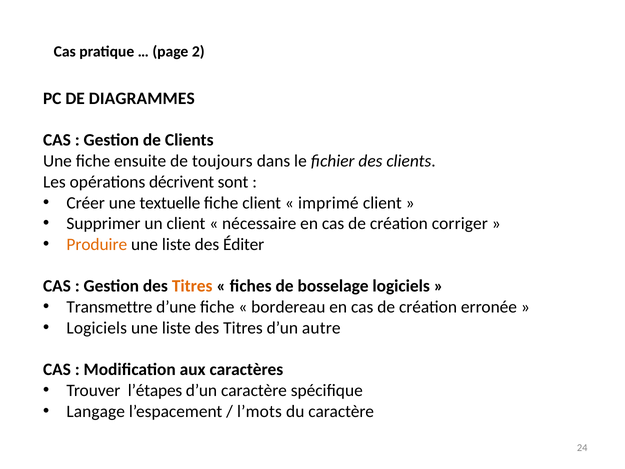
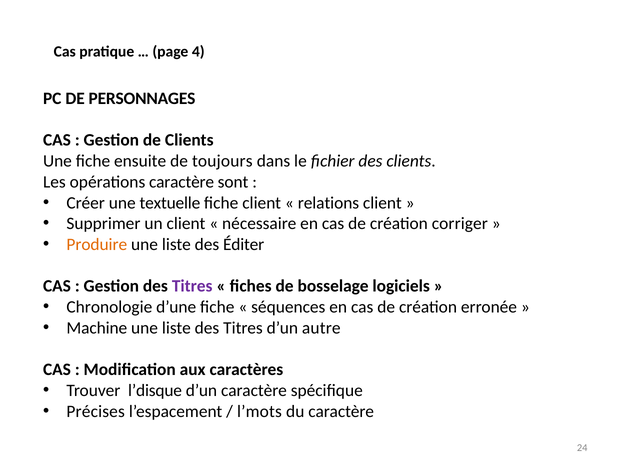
2: 2 -> 4
DIAGRAMMES: DIAGRAMMES -> PERSONNAGES
opérations décrivent: décrivent -> caractère
imprimé: imprimé -> relations
Titres at (192, 286) colour: orange -> purple
Transmettre: Transmettre -> Chronologie
bordereau: bordereau -> séquences
Logiciels at (97, 328): Logiciels -> Machine
l’étapes: l’étapes -> l’disque
Langage: Langage -> Précises
